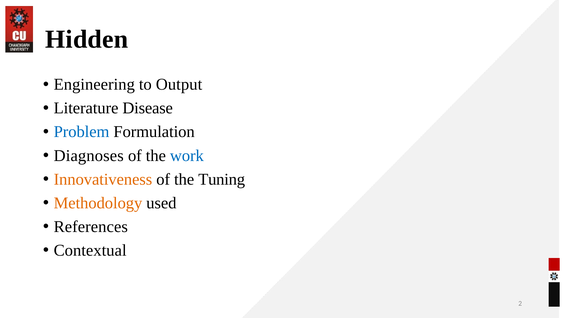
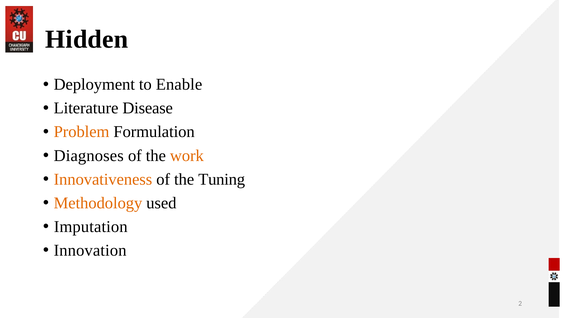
Engineering: Engineering -> Deployment
Output: Output -> Enable
Problem colour: blue -> orange
work colour: blue -> orange
References: References -> Imputation
Contextual: Contextual -> Innovation
